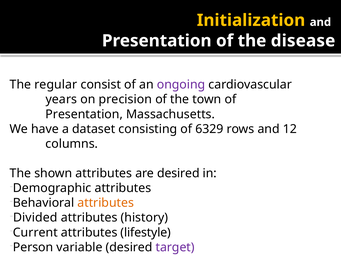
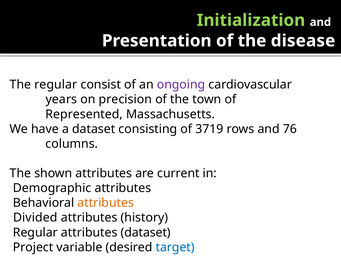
Initialization colour: yellow -> light green
Presentation at (84, 114): Presentation -> Represented
6329: 6329 -> 3719
12: 12 -> 76
are desired: desired -> current
Current at (35, 232): Current -> Regular
attributes lifestyle: lifestyle -> dataset
Person: Person -> Project
target colour: purple -> blue
